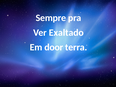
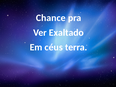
Sempre: Sempre -> Chance
door: door -> céus
